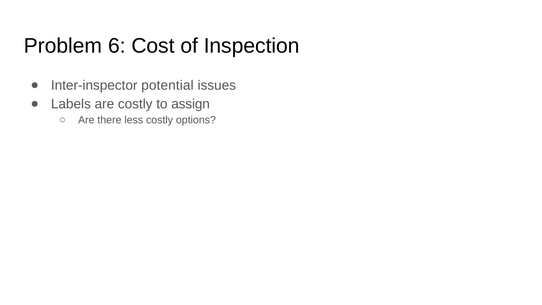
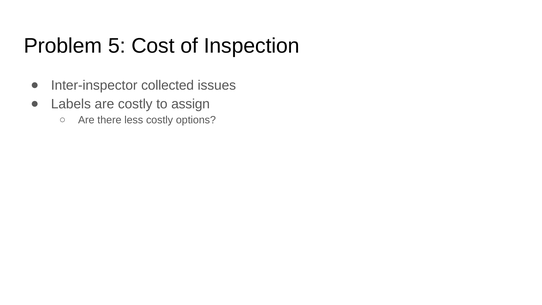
6: 6 -> 5
potential: potential -> collected
